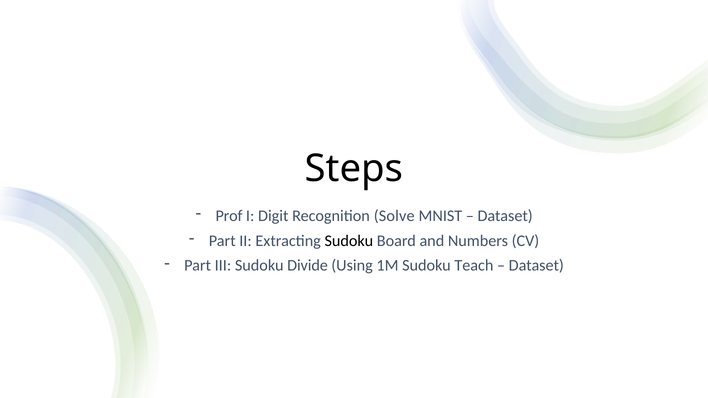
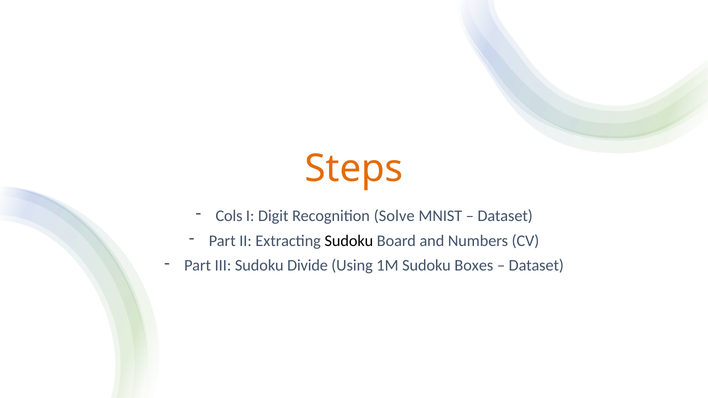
Steps colour: black -> orange
Prof: Prof -> Cols
Teach: Teach -> Boxes
